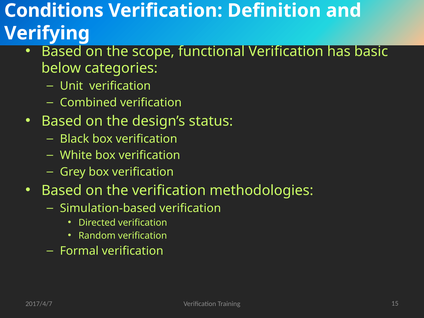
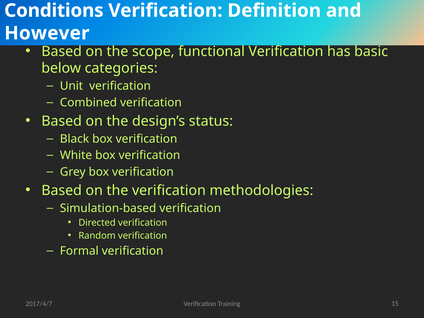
Verifying: Verifying -> However
